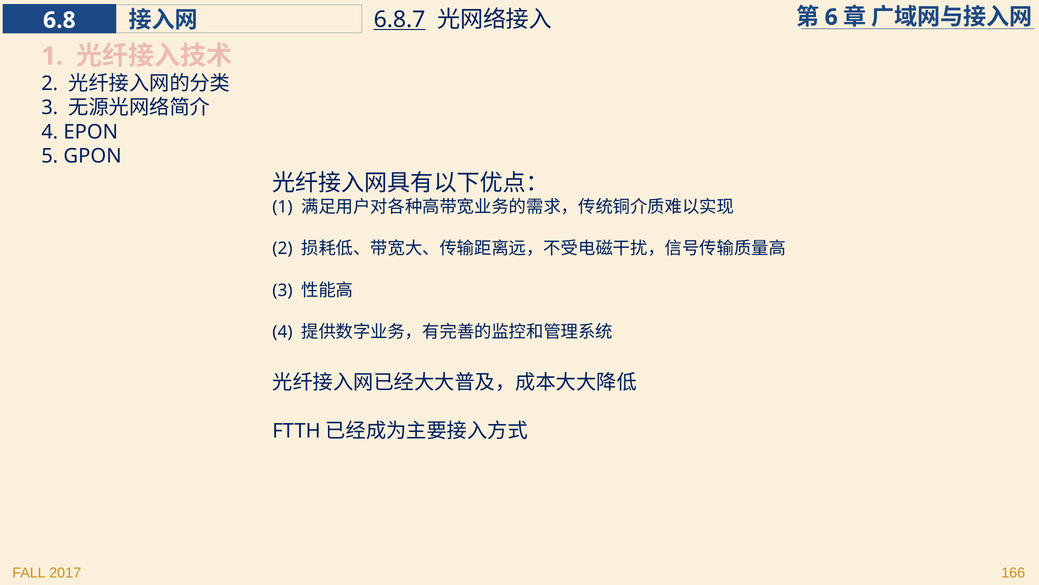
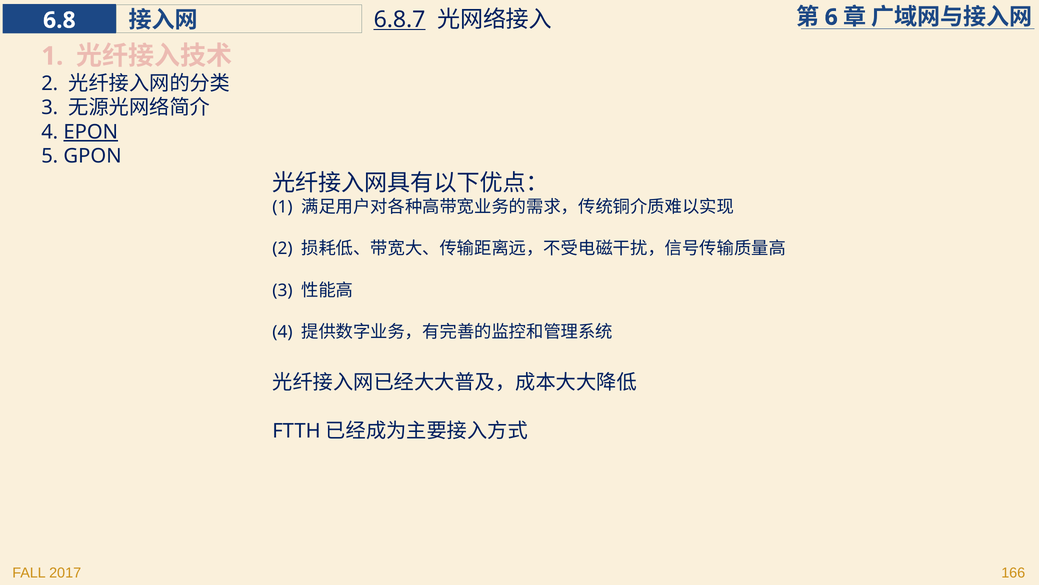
EPON underline: none -> present
